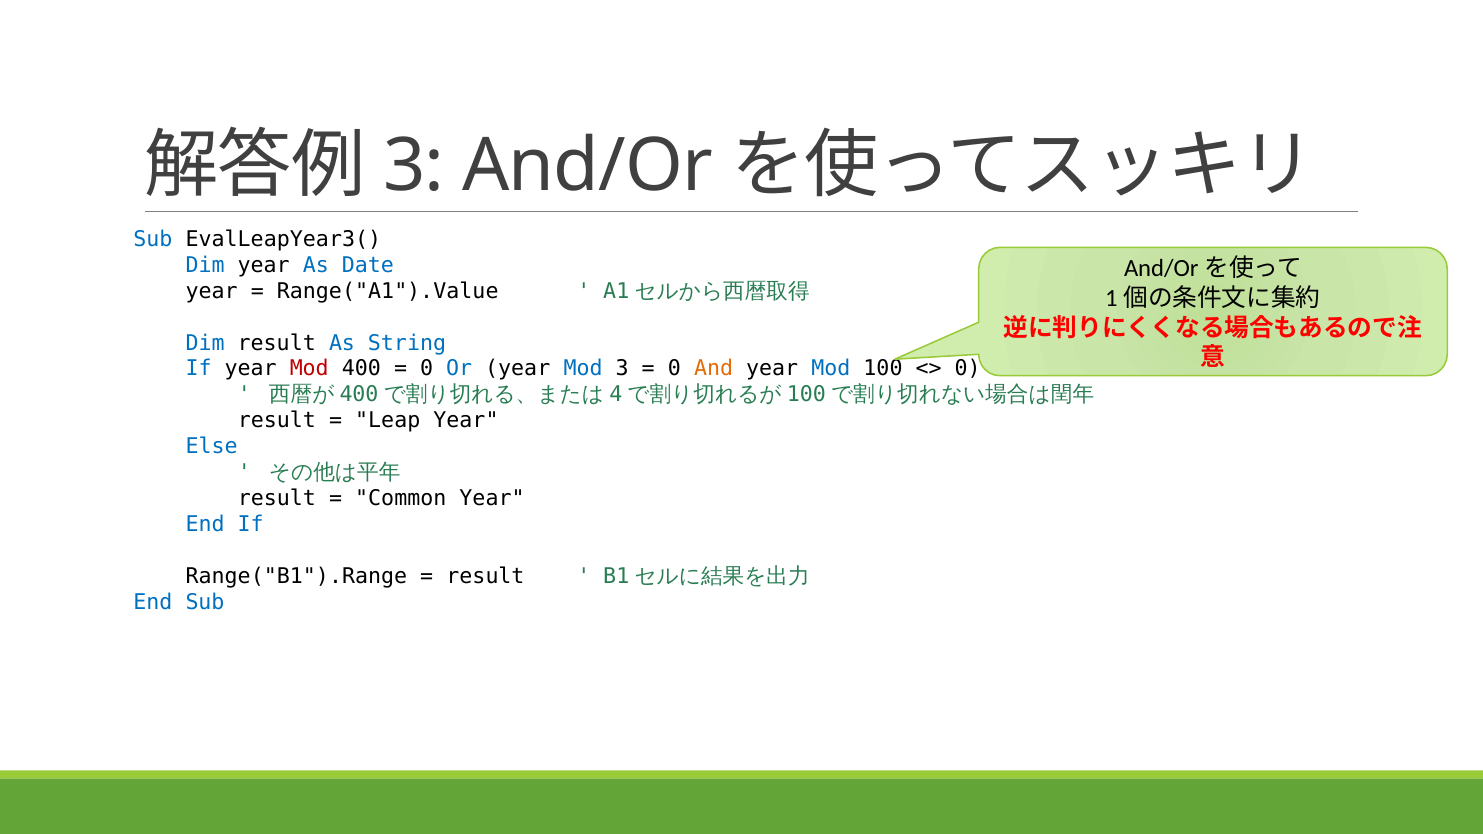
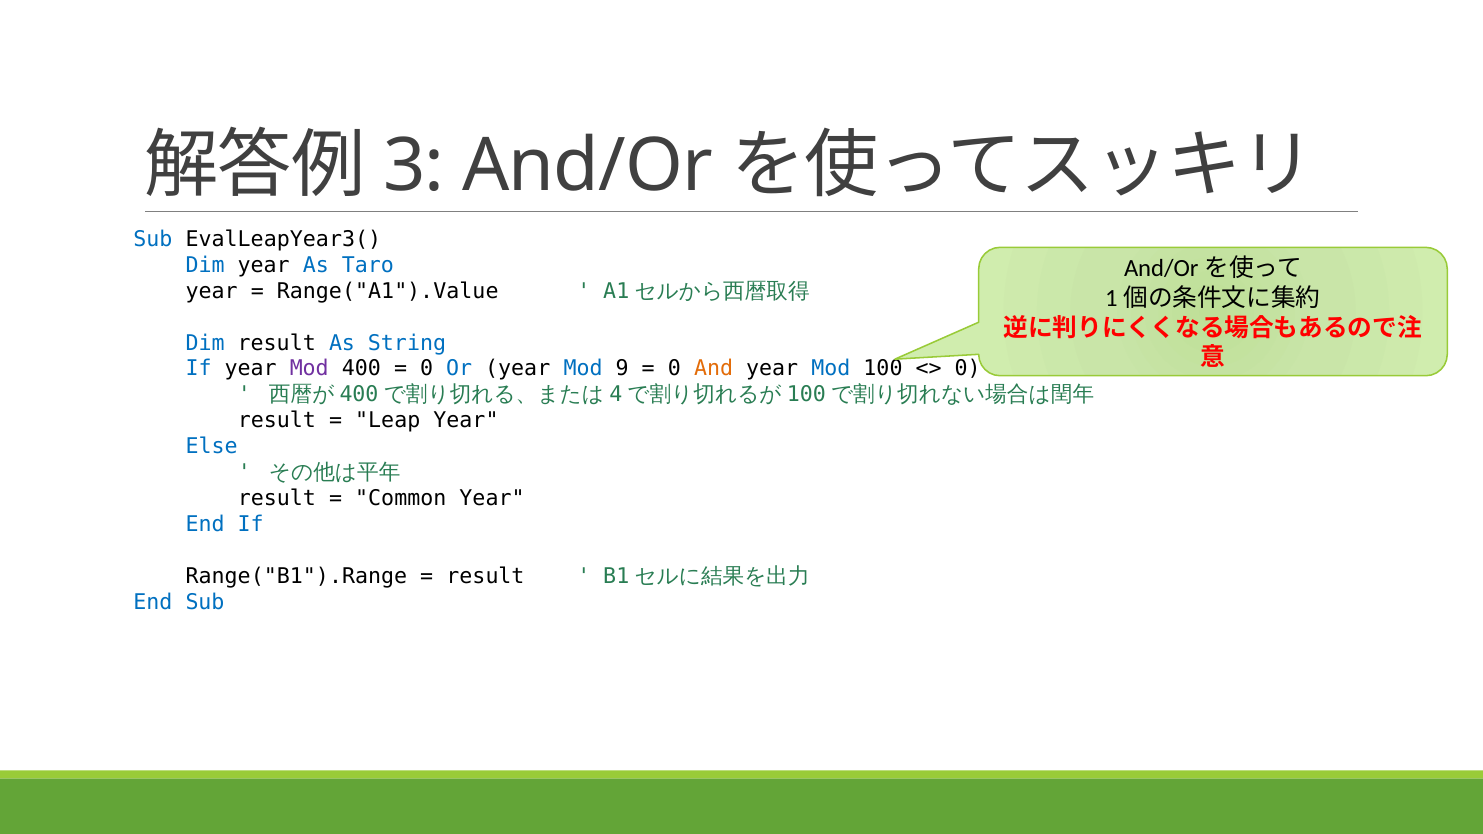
Date: Date -> Taro
Mod at (309, 369) colour: red -> purple
Mod 3: 3 -> 9
